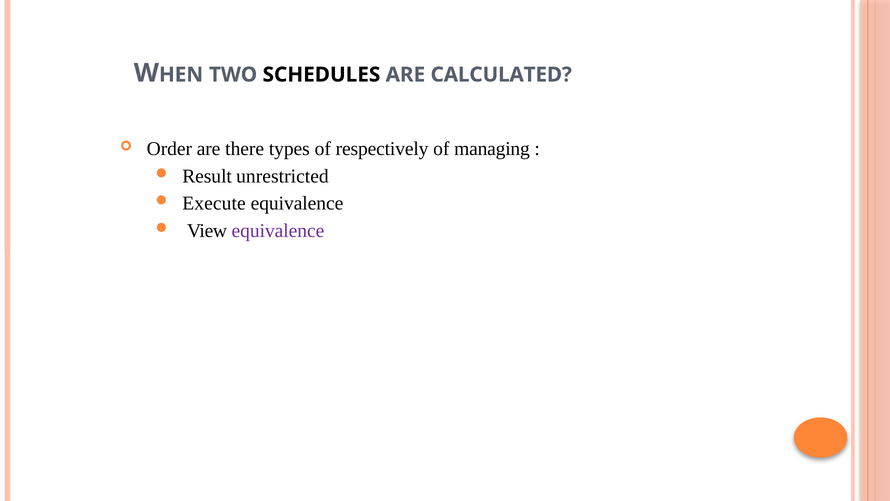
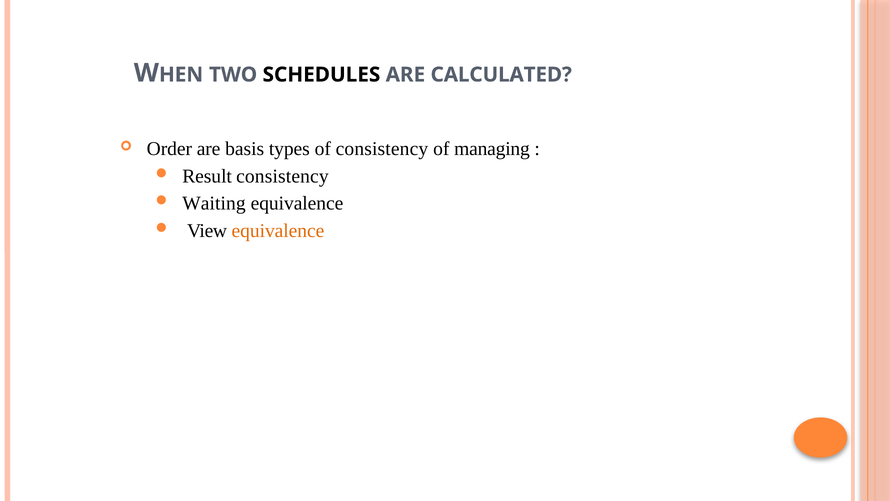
there: there -> basis
of respectively: respectively -> consistency
Result unrestricted: unrestricted -> consistency
Execute: Execute -> Waiting
equivalence at (278, 231) colour: purple -> orange
